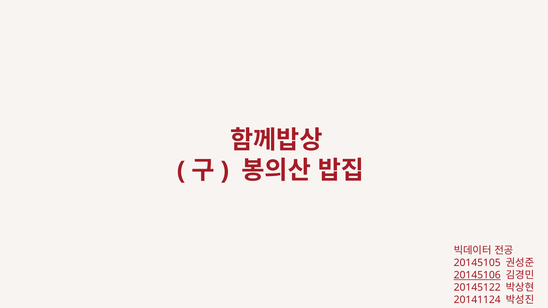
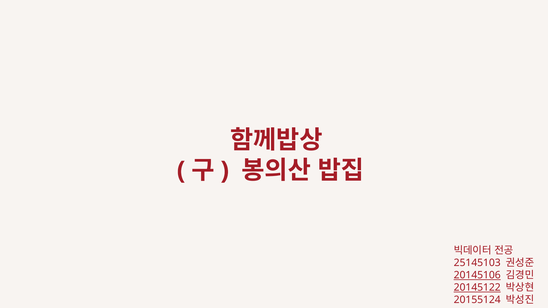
20145105: 20145105 -> 25145103
20145122 underline: none -> present
20141124: 20141124 -> 20155124
